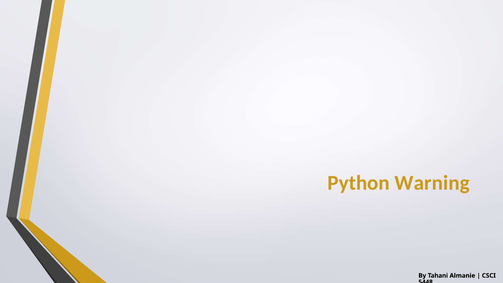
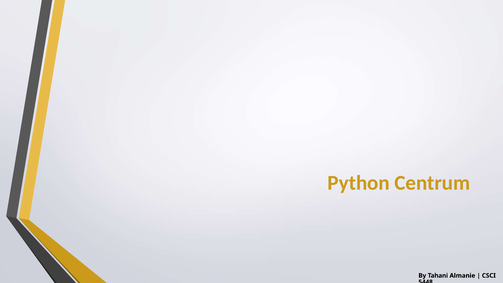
Warning: Warning -> Centrum
